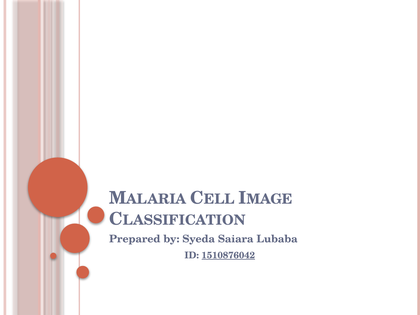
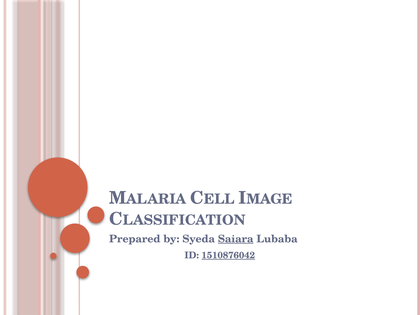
Saiara underline: none -> present
